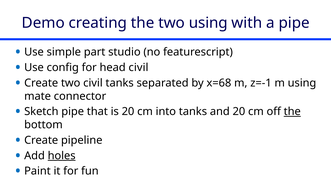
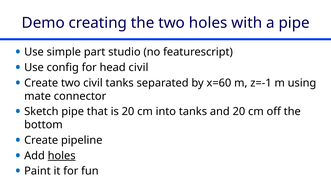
two using: using -> holes
x=68: x=68 -> x=60
the at (292, 112) underline: present -> none
